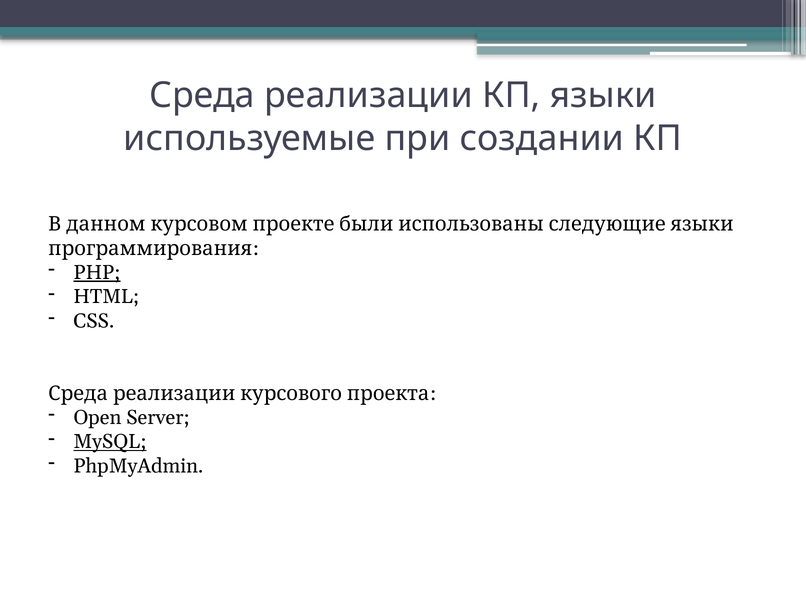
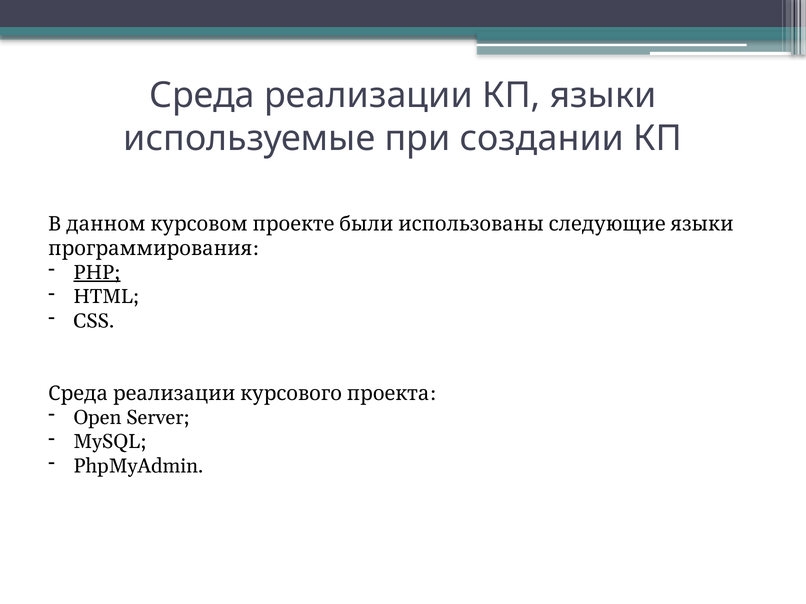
MySQL underline: present -> none
